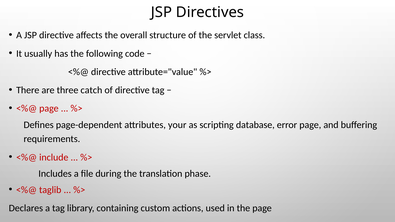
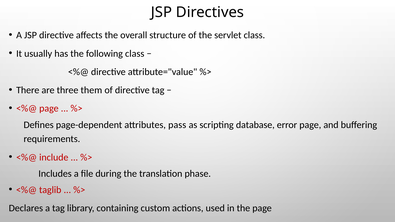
following code: code -> class
catch: catch -> them
your: your -> pass
